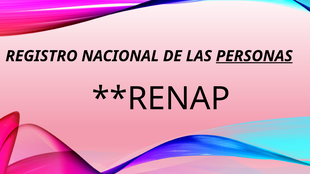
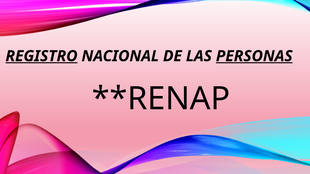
REGISTRO underline: none -> present
